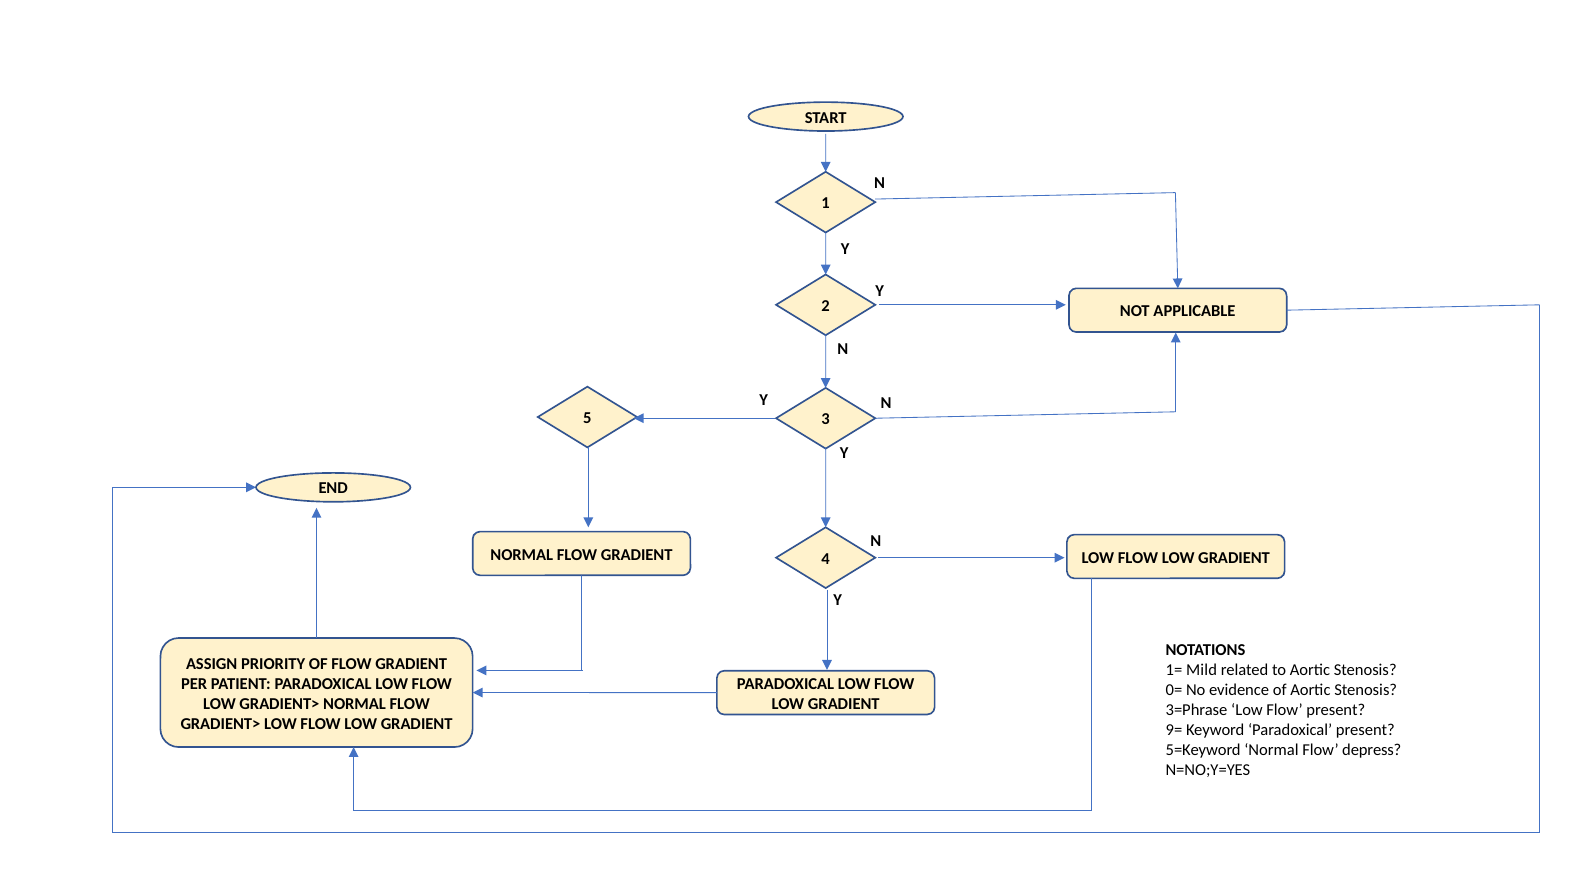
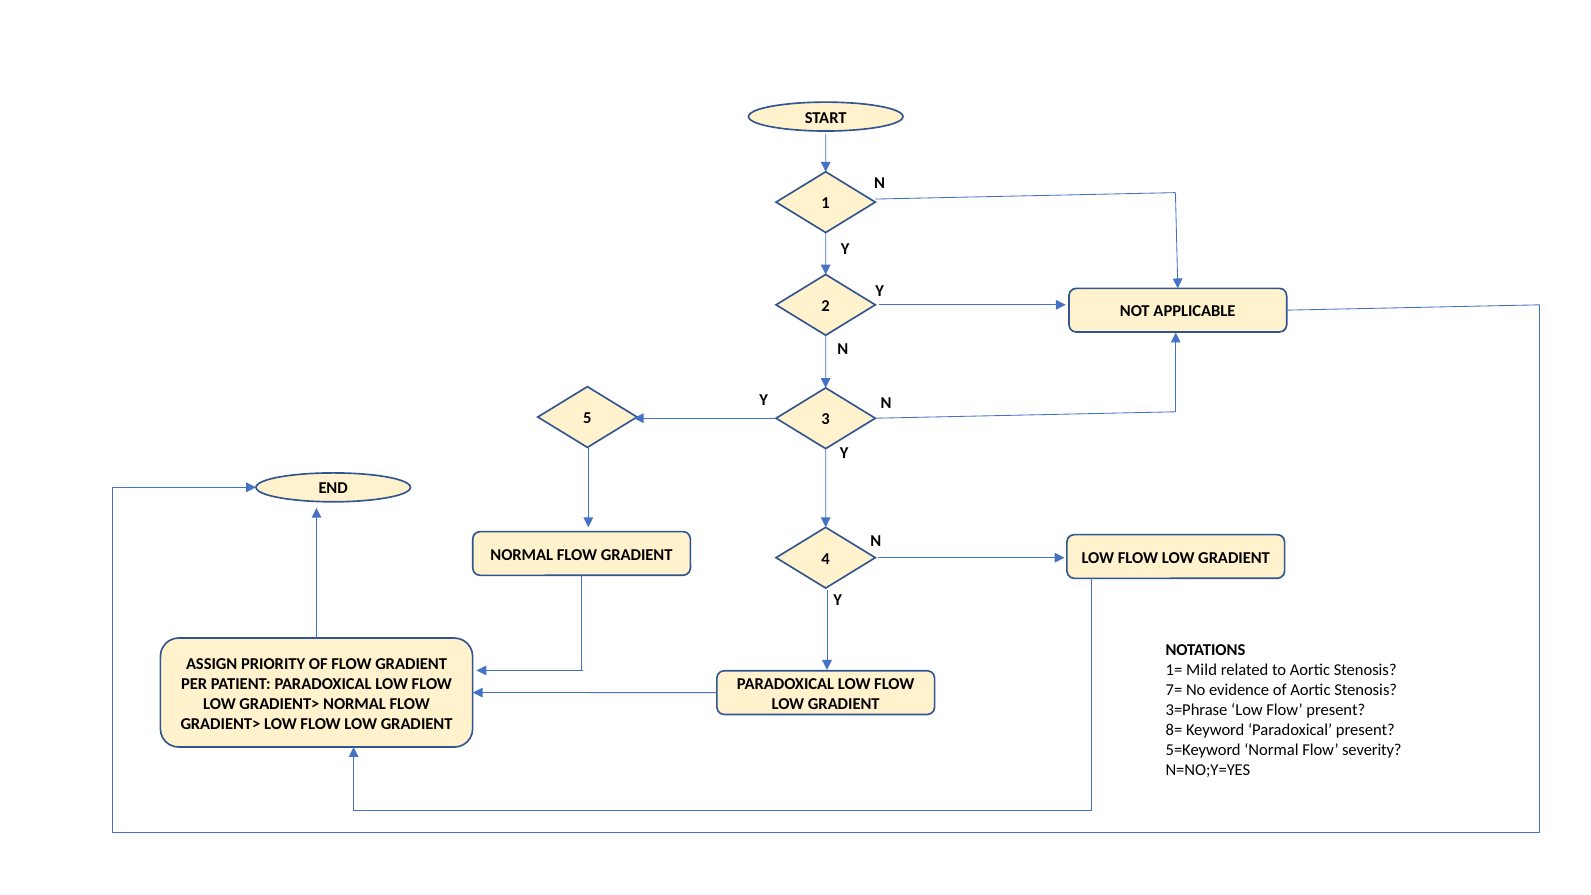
0=: 0= -> 7=
9=: 9= -> 8=
depress: depress -> severity
